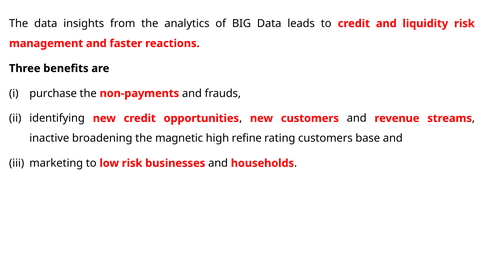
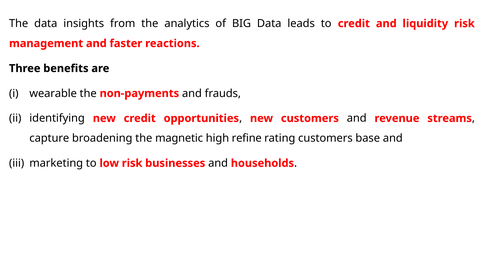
purchase: purchase -> wearable
inactive: inactive -> capture
